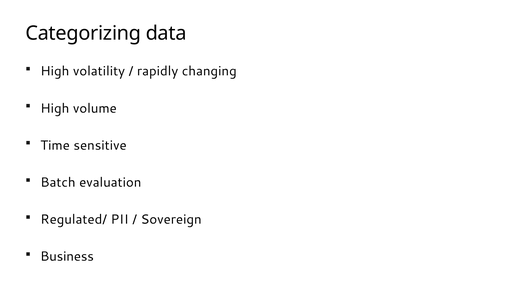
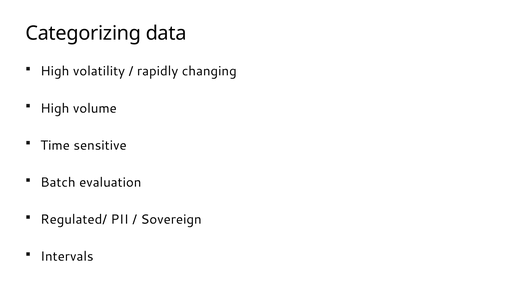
Business: Business -> Intervals
